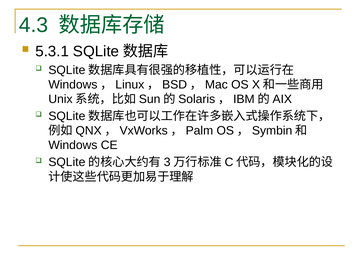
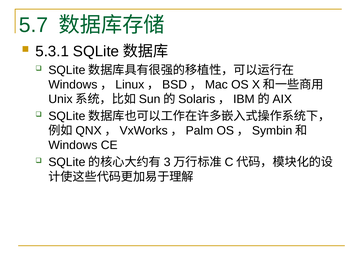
4.3: 4.3 -> 5.7
